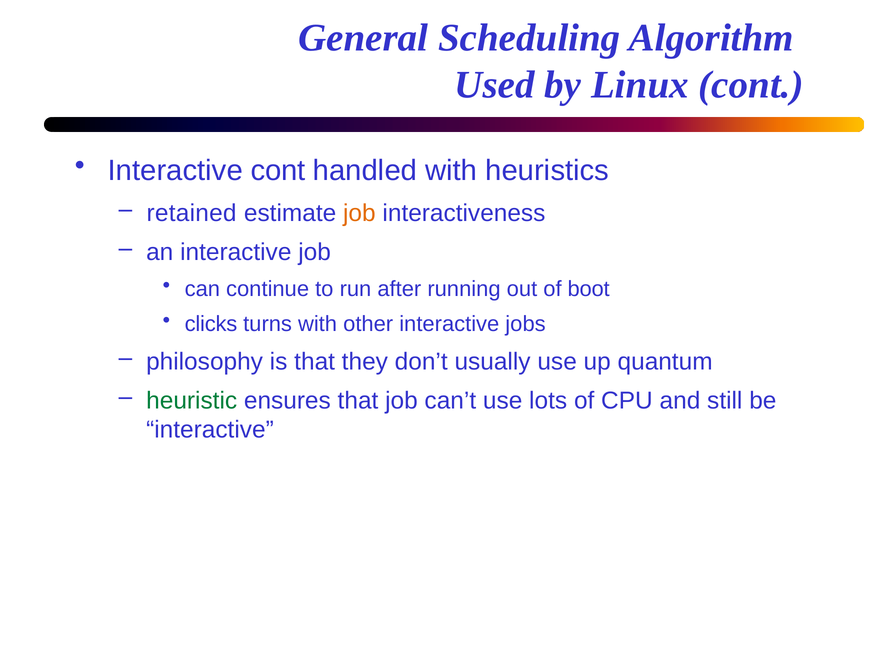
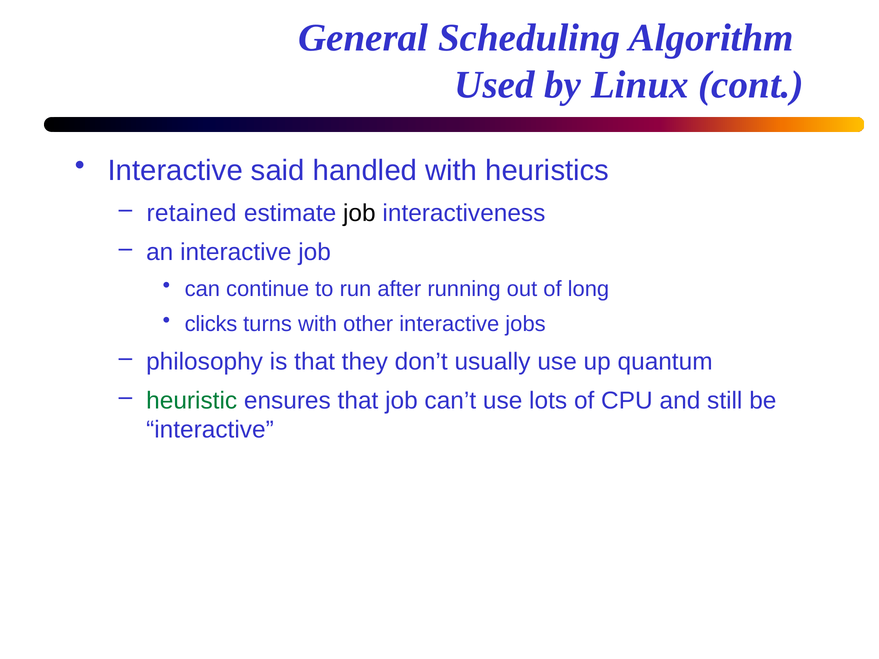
Interactive cont: cont -> said
job at (359, 213) colour: orange -> black
boot: boot -> long
